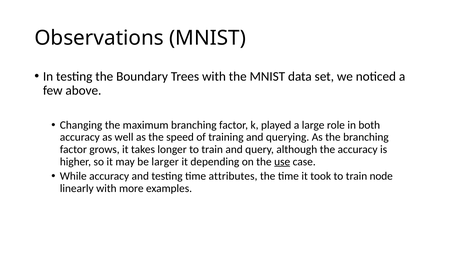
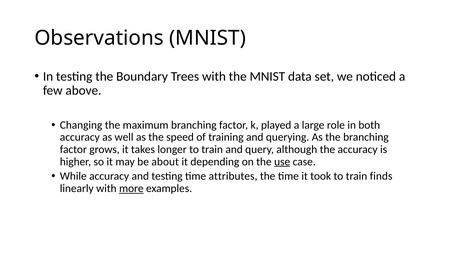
larger: larger -> about
node: node -> finds
more underline: none -> present
